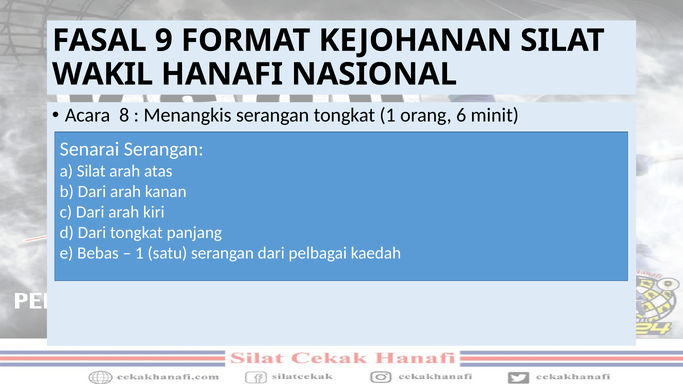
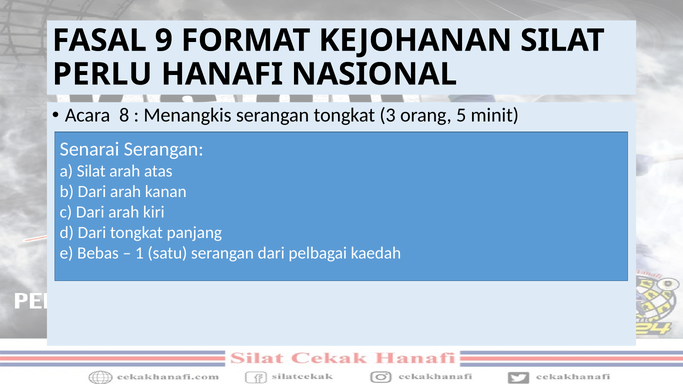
WAKIL: WAKIL -> PERLU
tongkat 1: 1 -> 3
6: 6 -> 5
